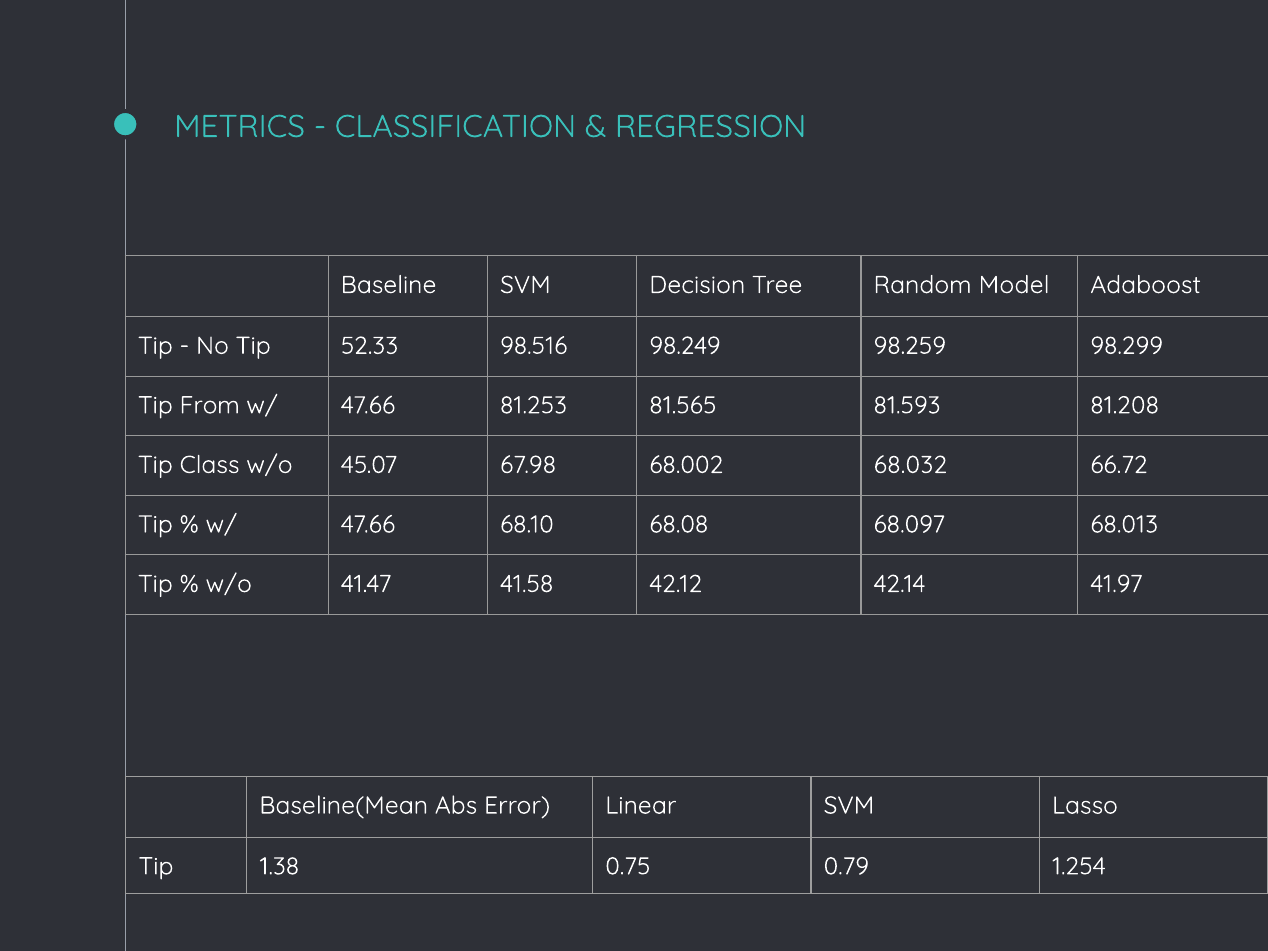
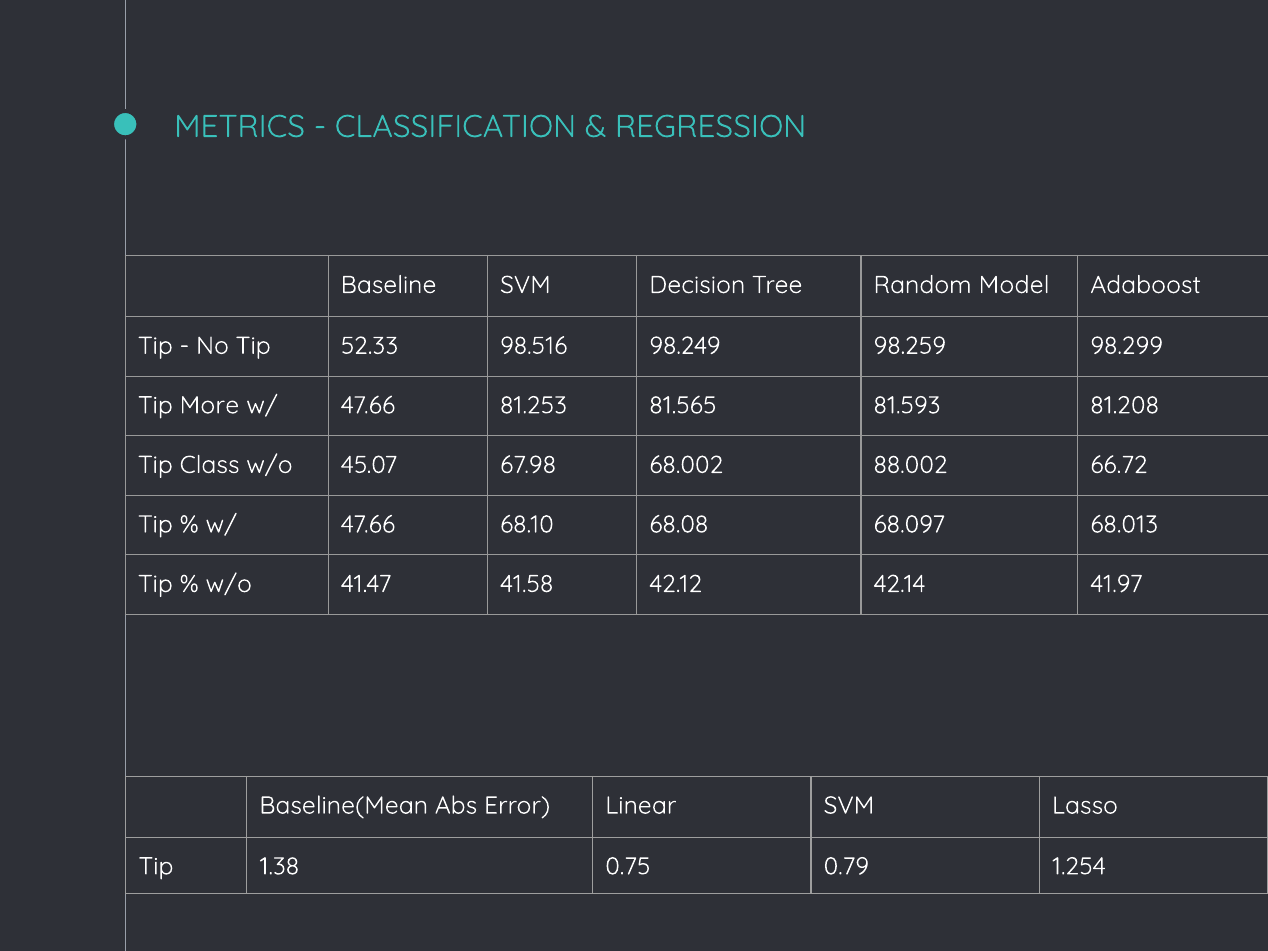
From: From -> More
68.032: 68.032 -> 88.002
